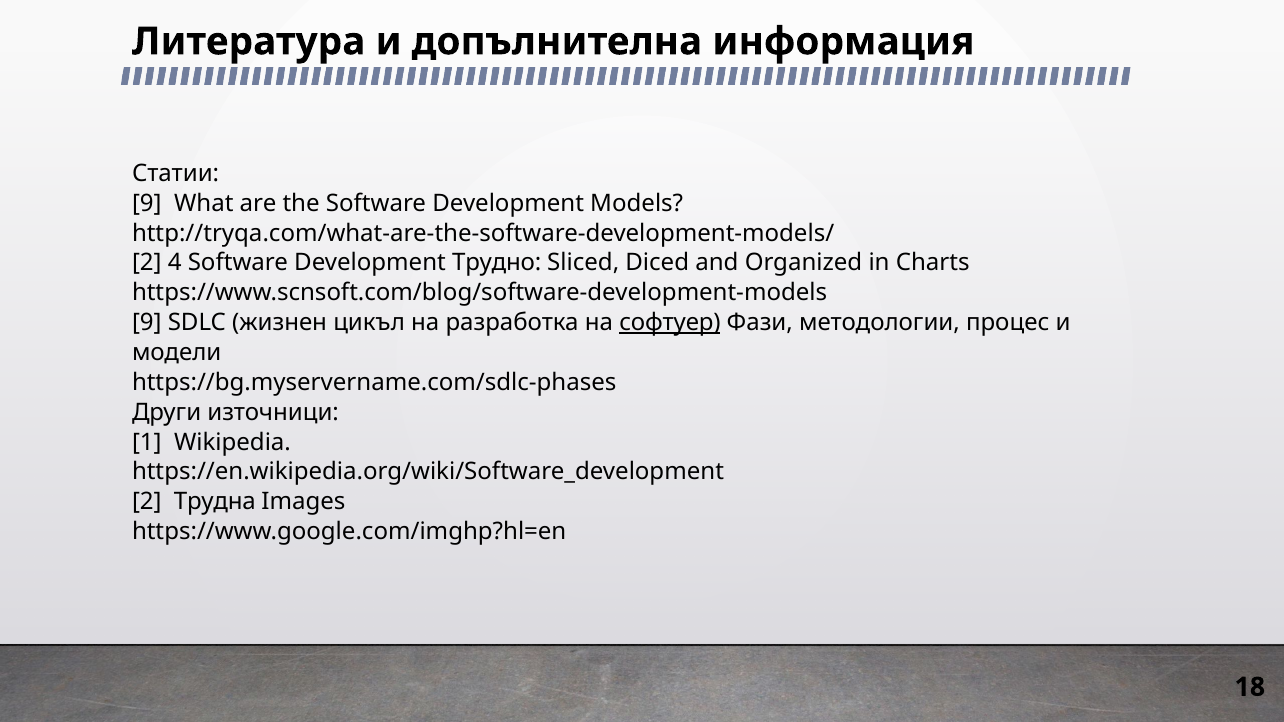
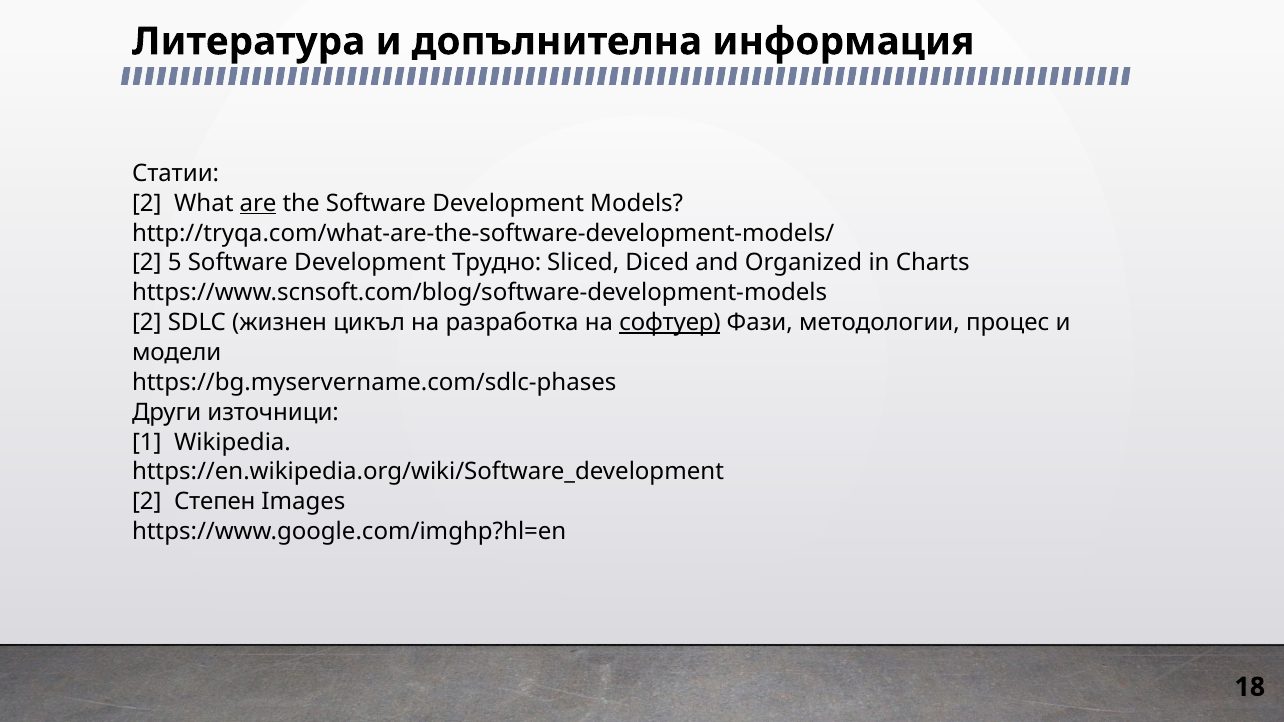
9 at (147, 203): 9 -> 2
are underline: none -> present
4: 4 -> 5
9 at (147, 323): 9 -> 2
Трудна: Трудна -> Степен
